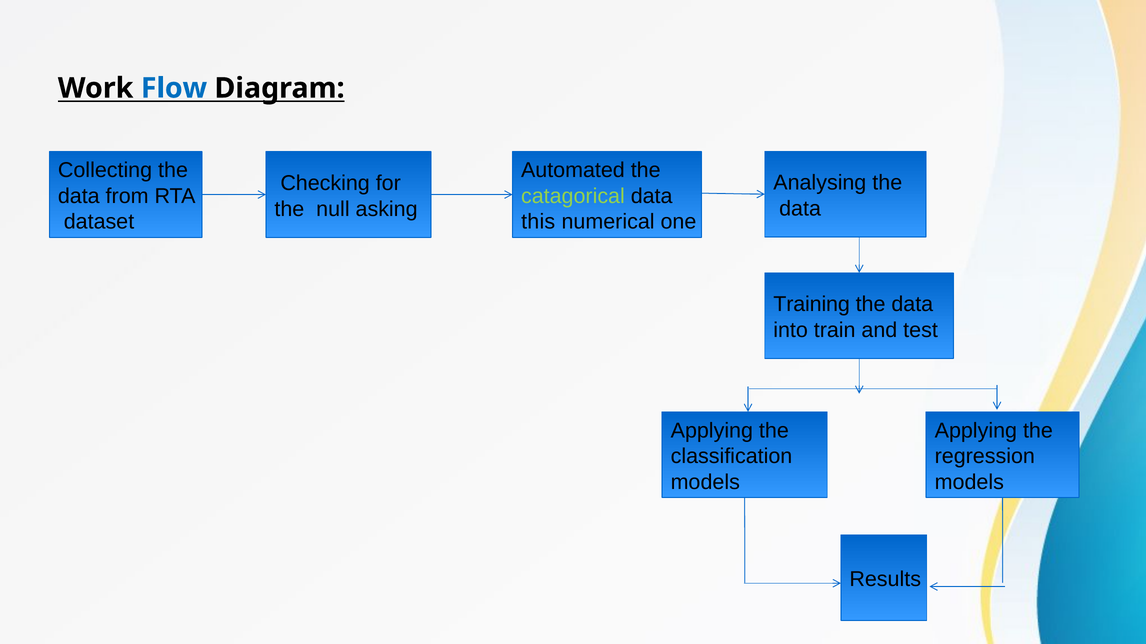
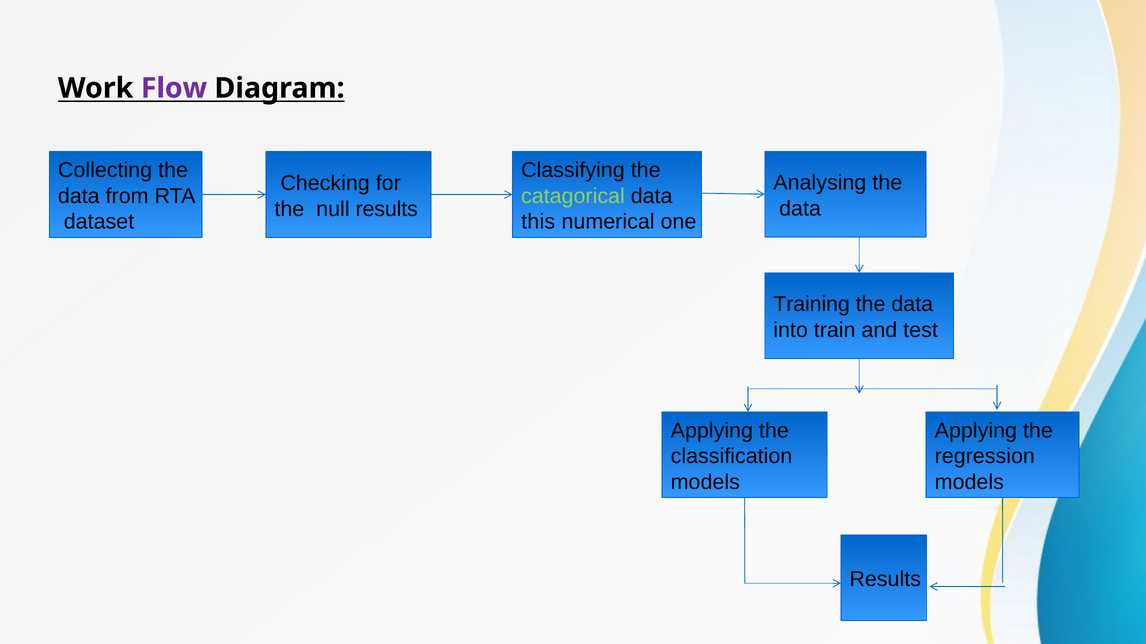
Flow colour: blue -> purple
Automated: Automated -> Classifying
null asking: asking -> results
